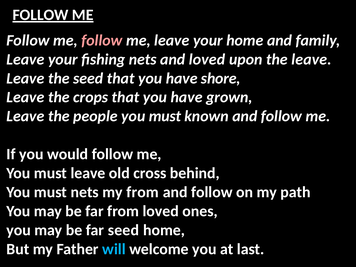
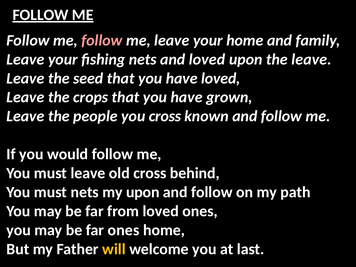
have shore: shore -> loved
people you must: must -> cross
my from: from -> upon
far seed: seed -> ones
will colour: light blue -> yellow
